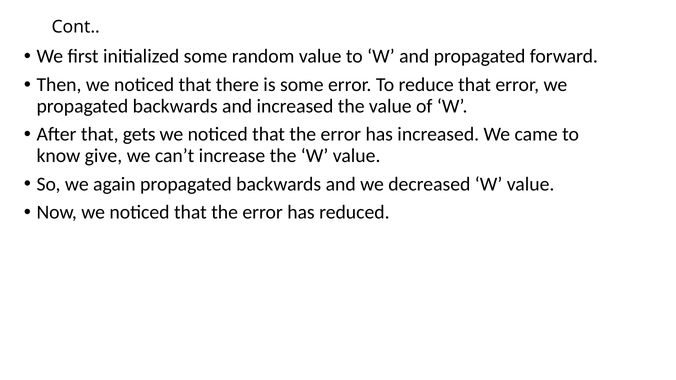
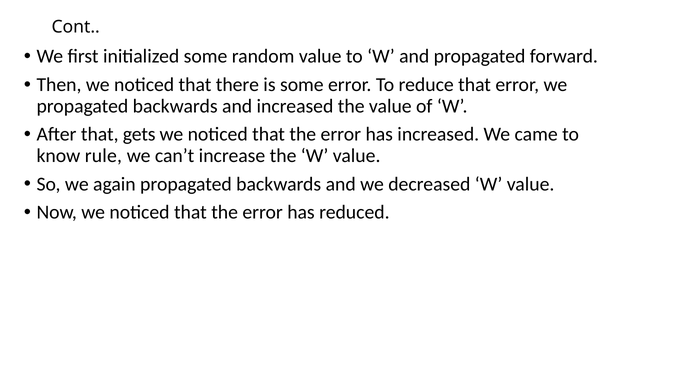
give: give -> rule
